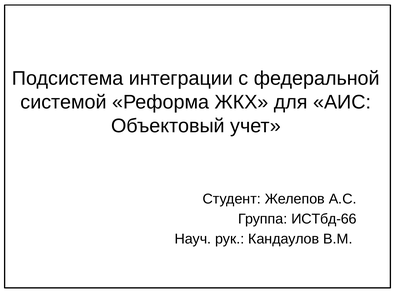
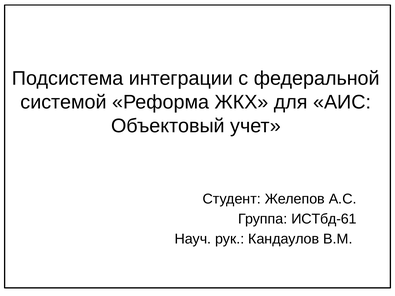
ИСТбд-66: ИСТбд-66 -> ИСТбд-61
